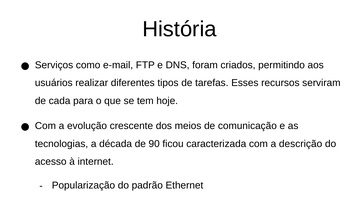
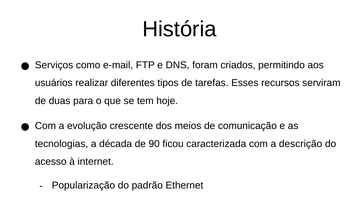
cada: cada -> duas
